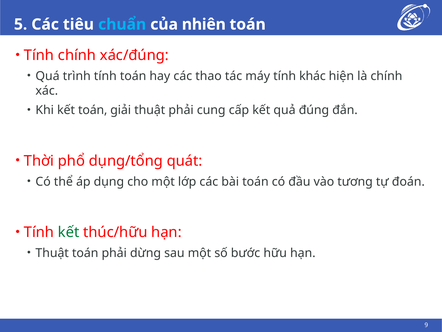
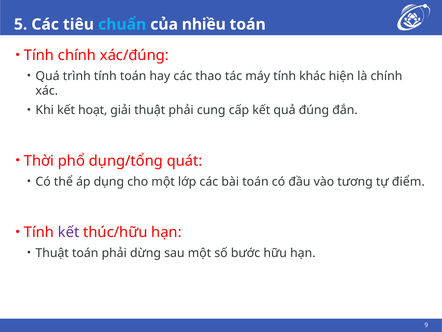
nhiên: nhiên -> nhiều
kết toán: toán -> hoạt
đoán: đoán -> điểm
kết at (69, 232) colour: green -> purple
